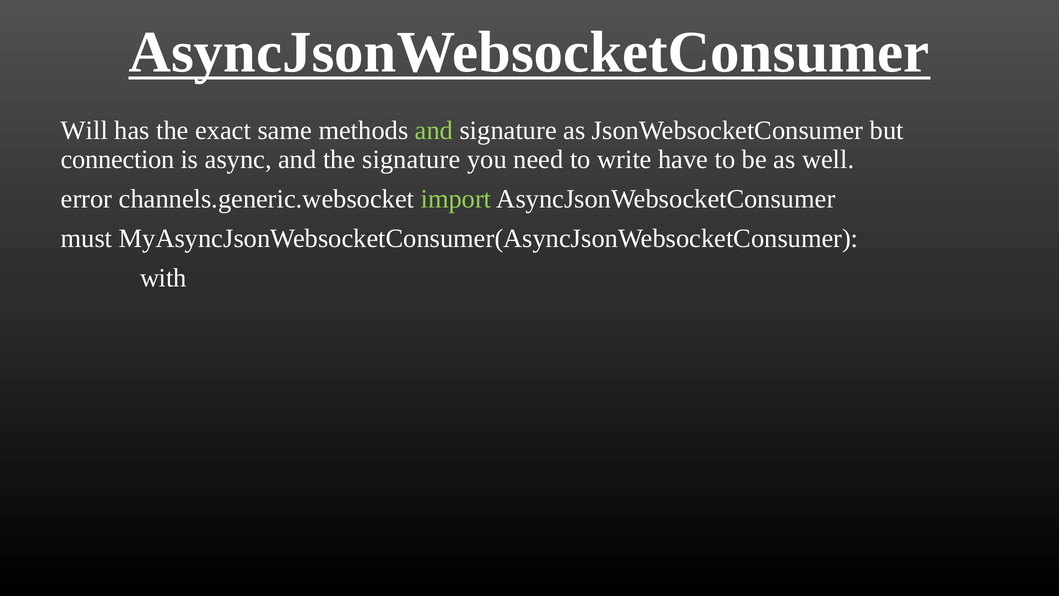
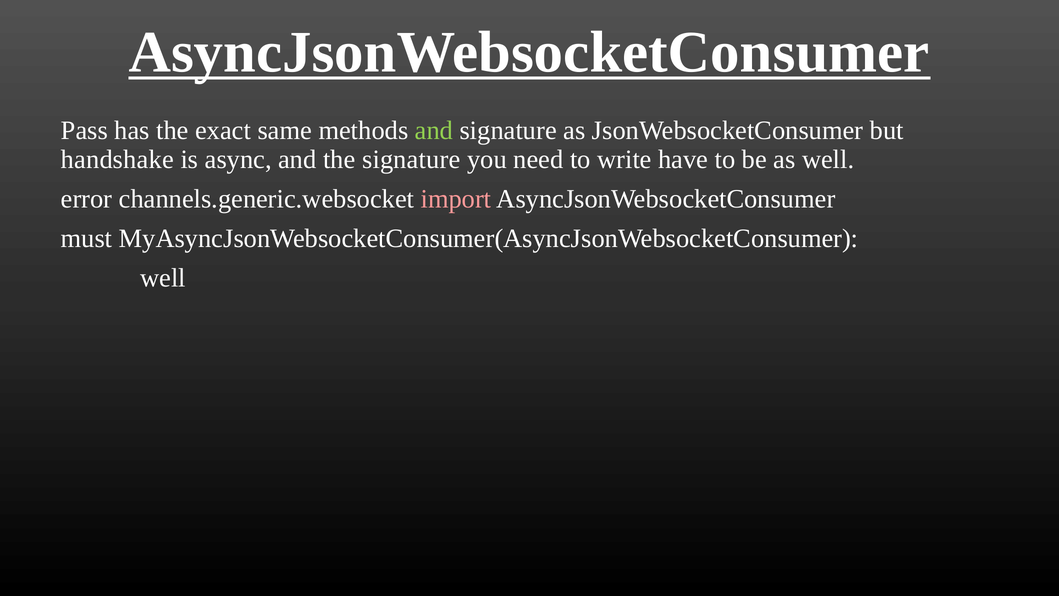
Will: Will -> Pass
connection: connection -> handshake
import colour: light green -> pink
with at (163, 278): with -> well
